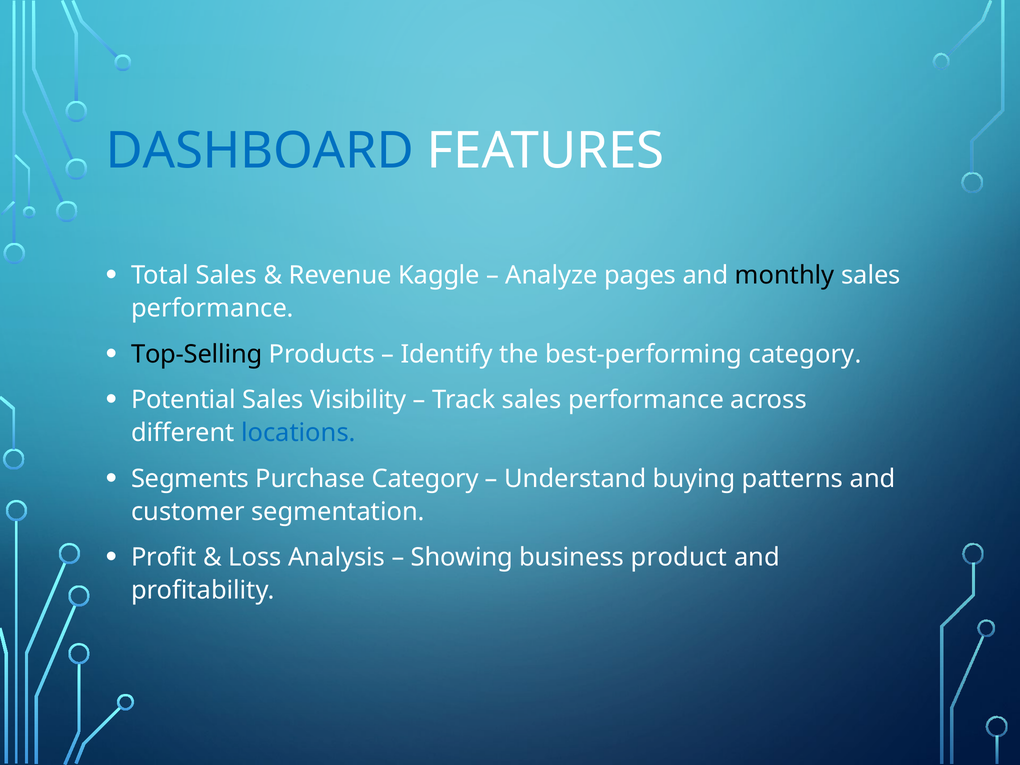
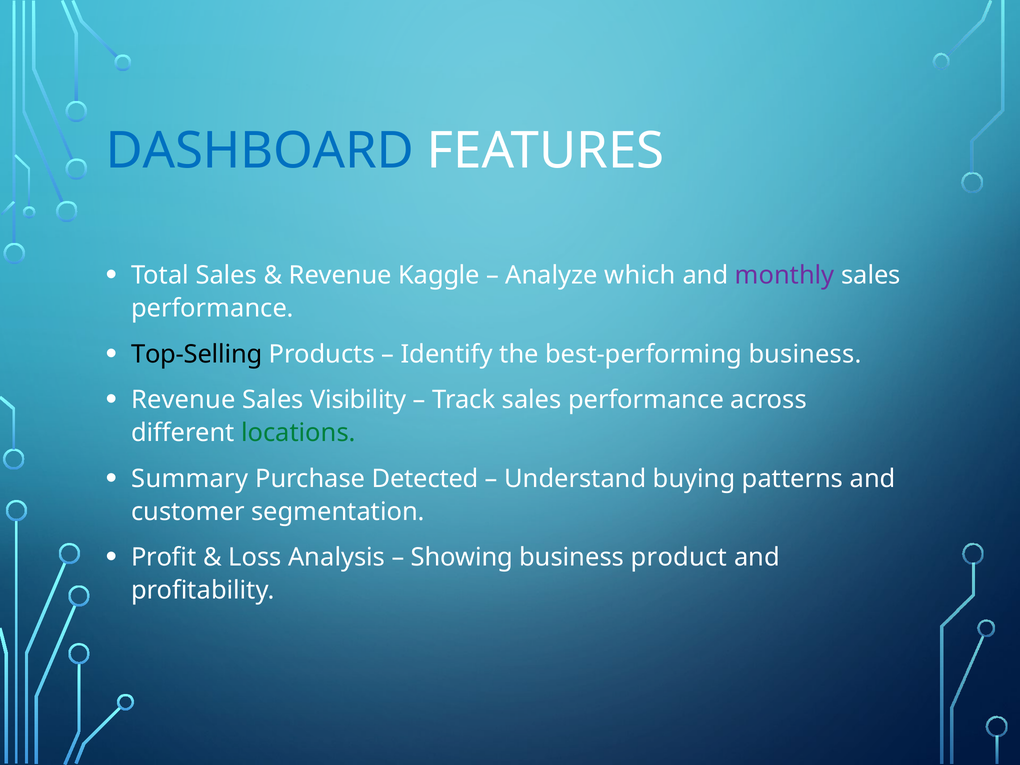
pages: pages -> which
monthly colour: black -> purple
best-performing category: category -> business
Potential at (184, 400): Potential -> Revenue
locations colour: blue -> green
Segments: Segments -> Summary
Purchase Category: Category -> Detected
